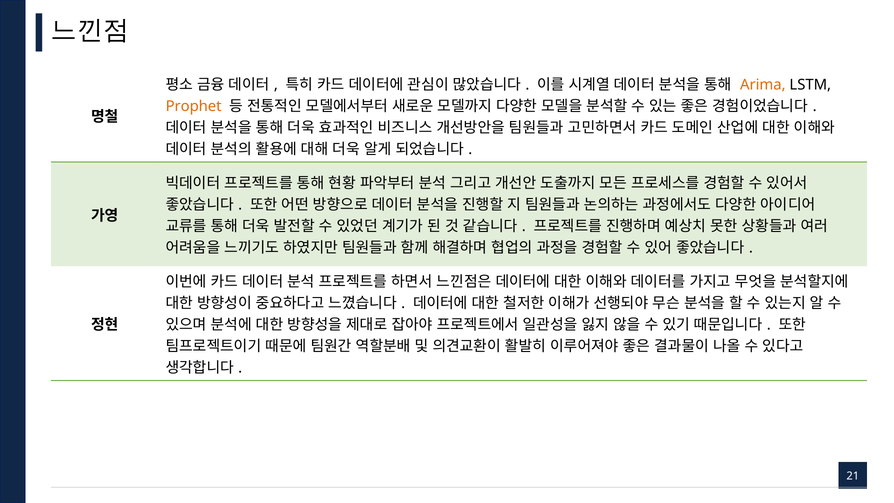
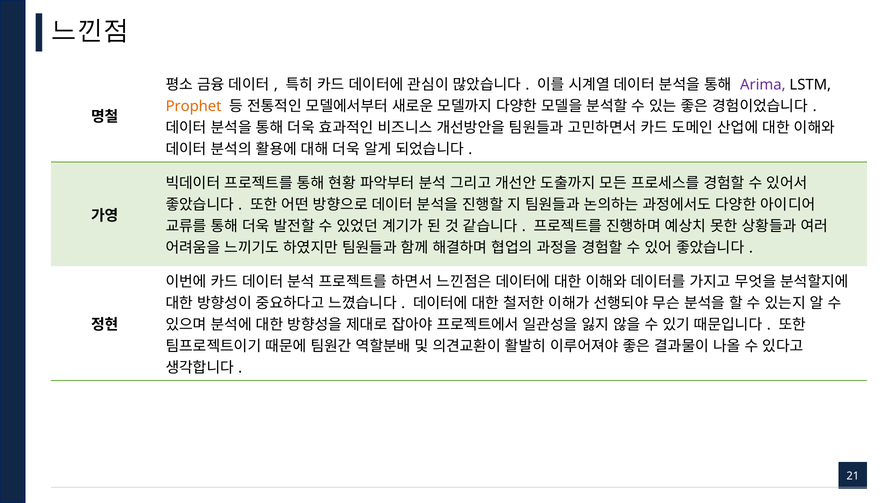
Arima colour: orange -> purple
